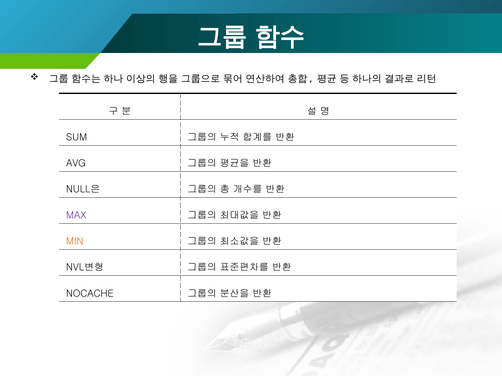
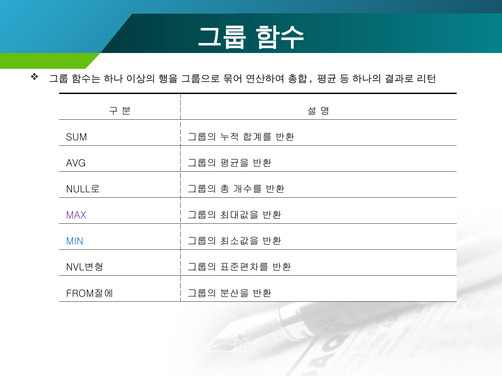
NULL은: NULL은 -> NULL로
MIN colour: orange -> blue
NOCACHE: NOCACHE -> FROM절에
